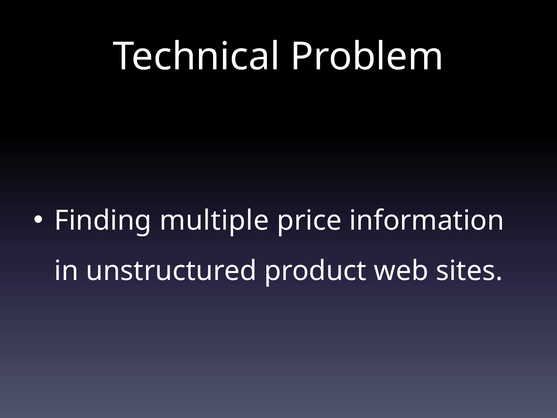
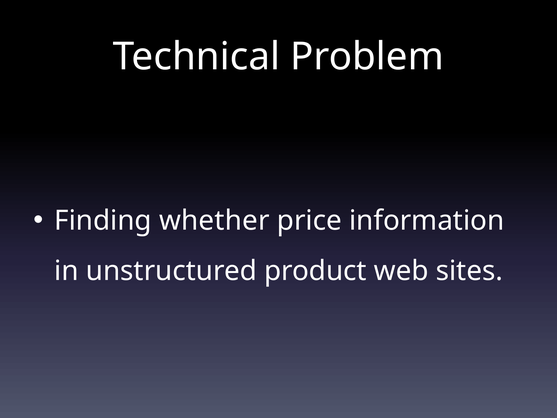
multiple: multiple -> whether
